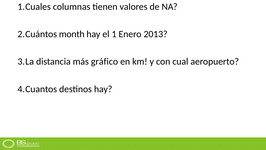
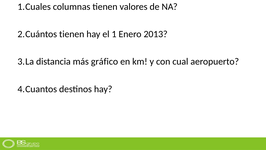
month at (72, 34): month -> tienen
